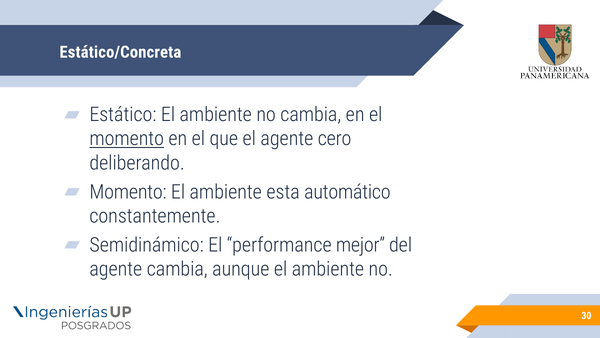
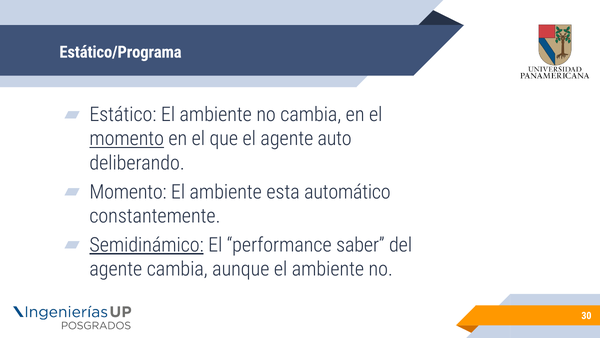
Estático/Concreta: Estático/Concreta -> Estático/Programa
cero: cero -> auto
Semidinámico underline: none -> present
mejor: mejor -> saber
